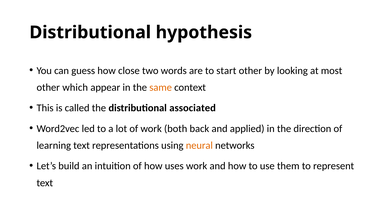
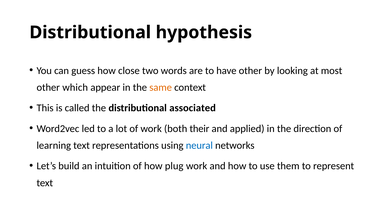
start: start -> have
back: back -> their
neural colour: orange -> blue
uses: uses -> plug
